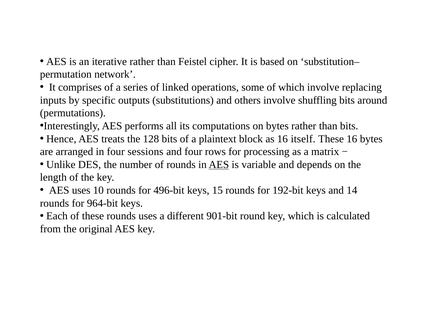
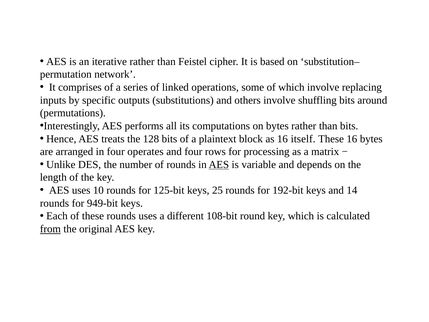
sessions: sessions -> operates
496-bit: 496-bit -> 125-bit
15: 15 -> 25
964-bit: 964-bit -> 949-bit
901-bit: 901-bit -> 108-bit
from underline: none -> present
